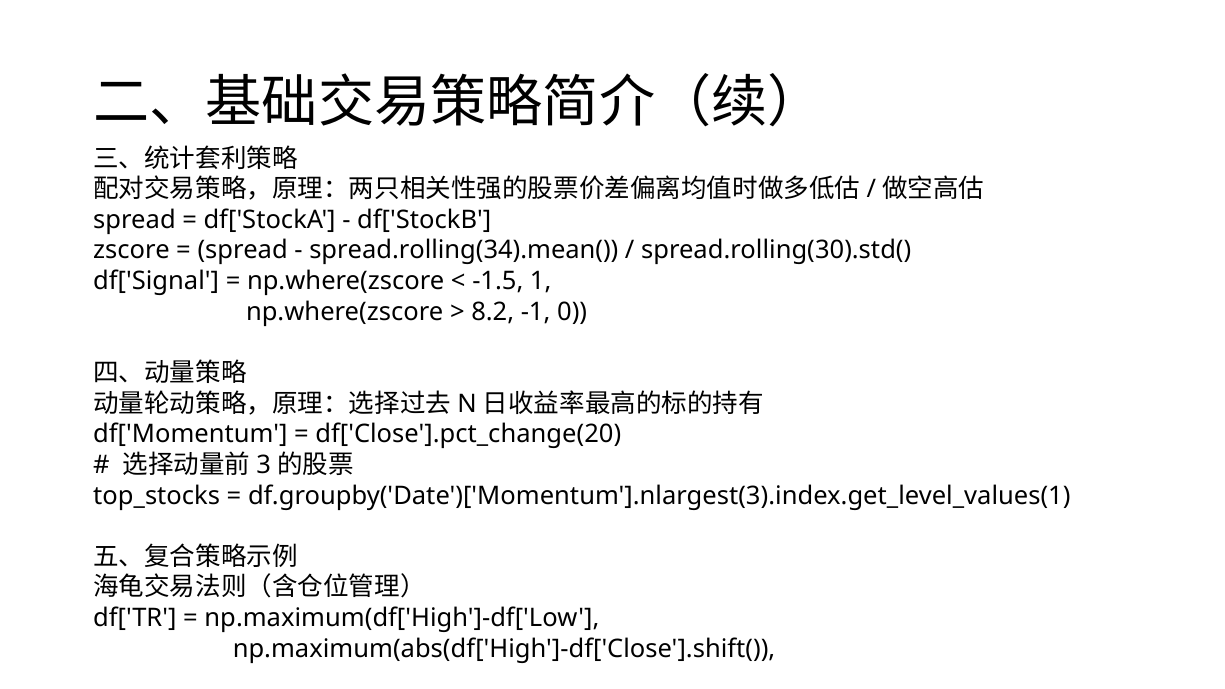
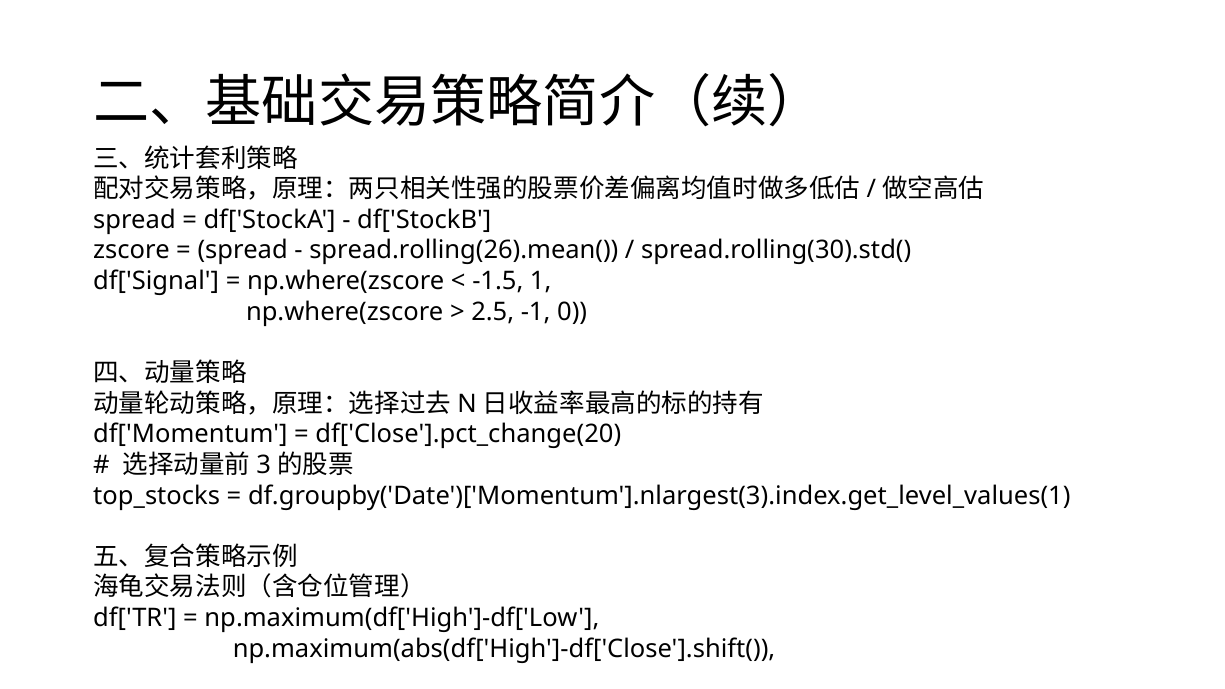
spread.rolling(34).mean(: spread.rolling(34).mean( -> spread.rolling(26).mean(
8.2: 8.2 -> 2.5
